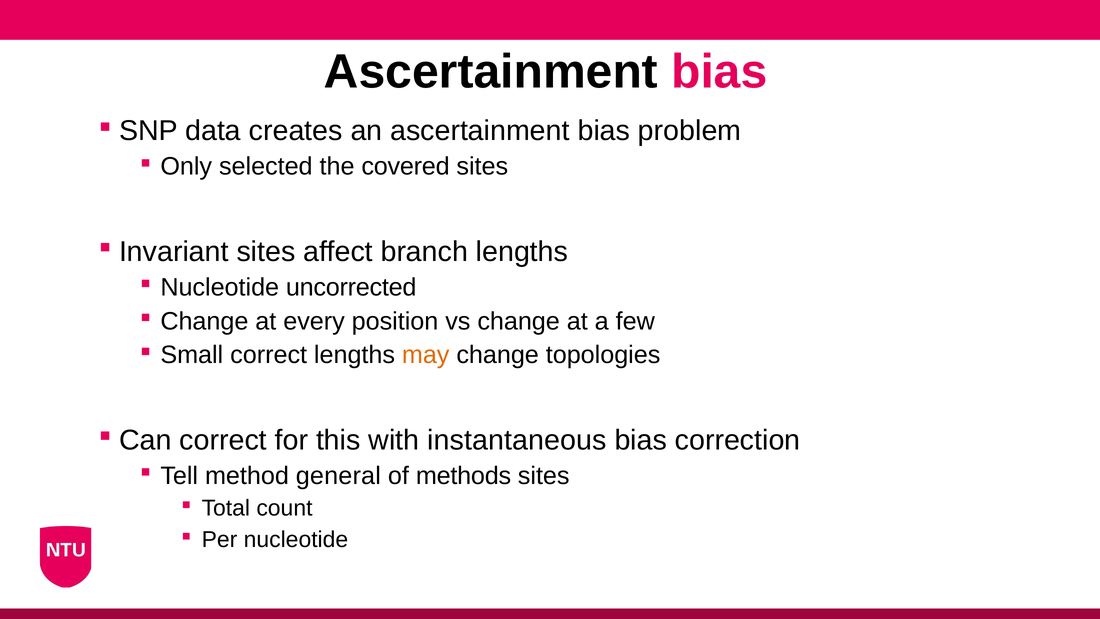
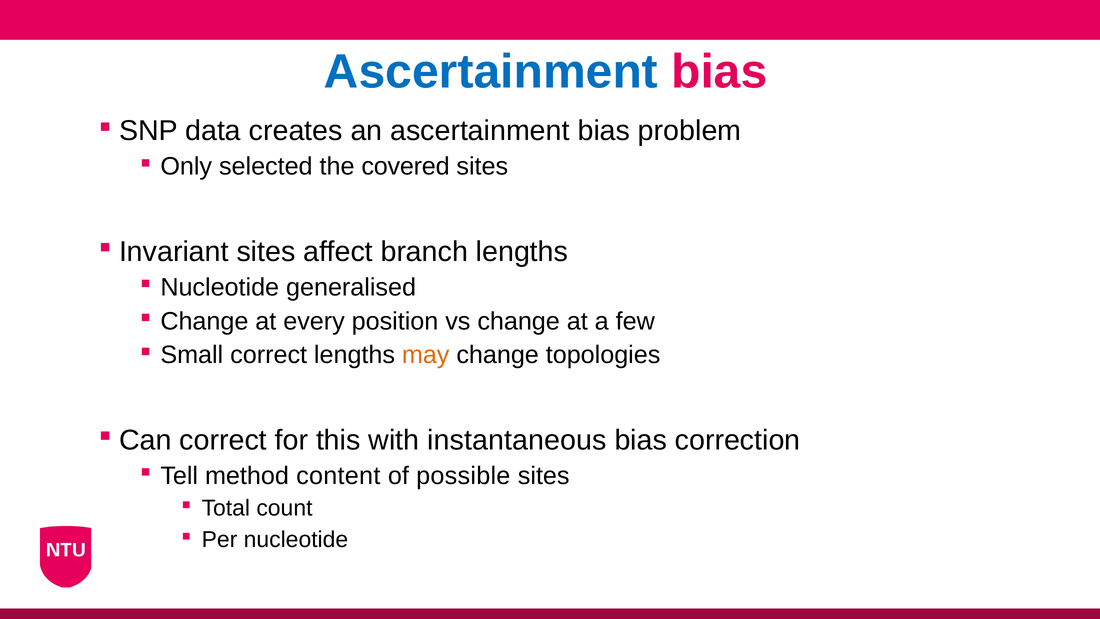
Ascertainment at (491, 72) colour: black -> blue
uncorrected: uncorrected -> generalised
general: general -> content
methods: methods -> possible
